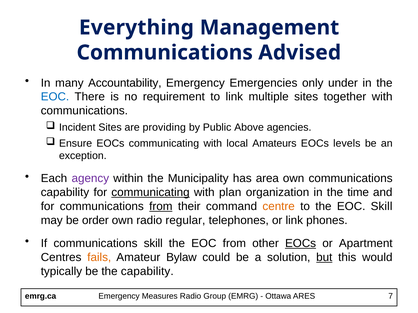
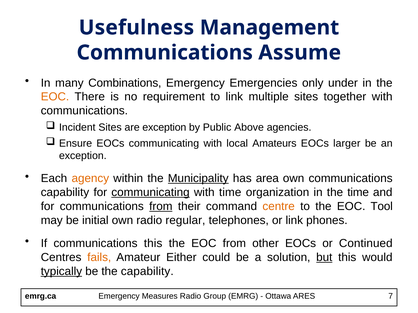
Everything: Everything -> Usefulness
Advised: Advised -> Assume
Accountability: Accountability -> Combinations
EOC at (55, 97) colour: blue -> orange
are providing: providing -> exception
levels: levels -> larger
agency colour: purple -> orange
Municipality underline: none -> present
with plan: plan -> time
EOC Skill: Skill -> Tool
order: order -> initial
communications skill: skill -> this
EOCs at (301, 244) underline: present -> none
Apartment: Apartment -> Continued
Bylaw: Bylaw -> Either
typically underline: none -> present
